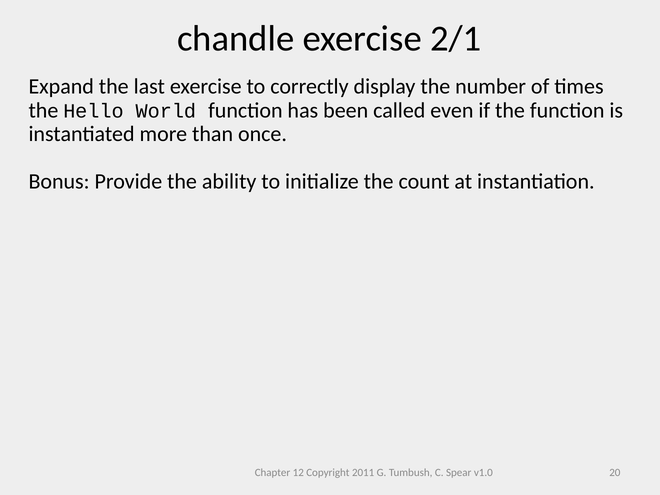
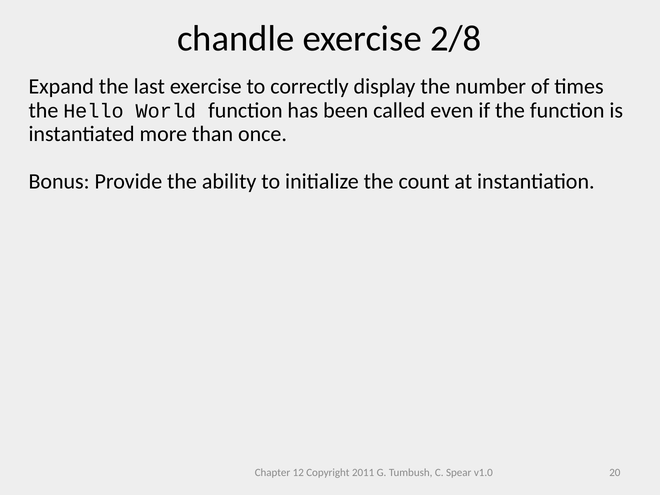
2/1: 2/1 -> 2/8
